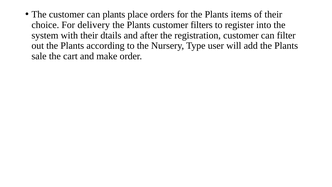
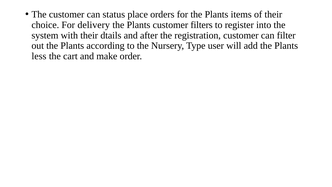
can plants: plants -> status
sale: sale -> less
